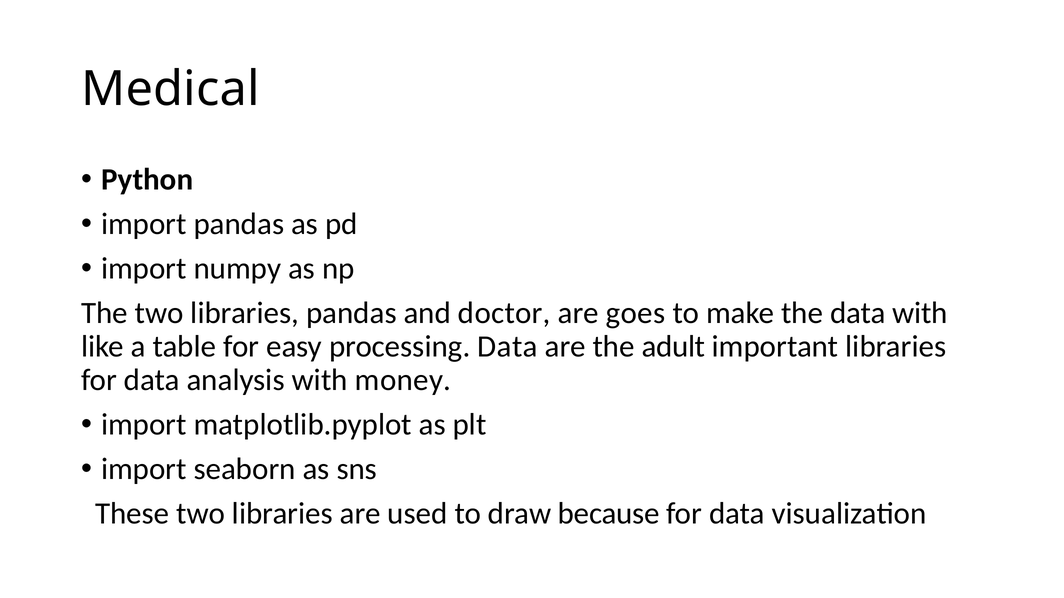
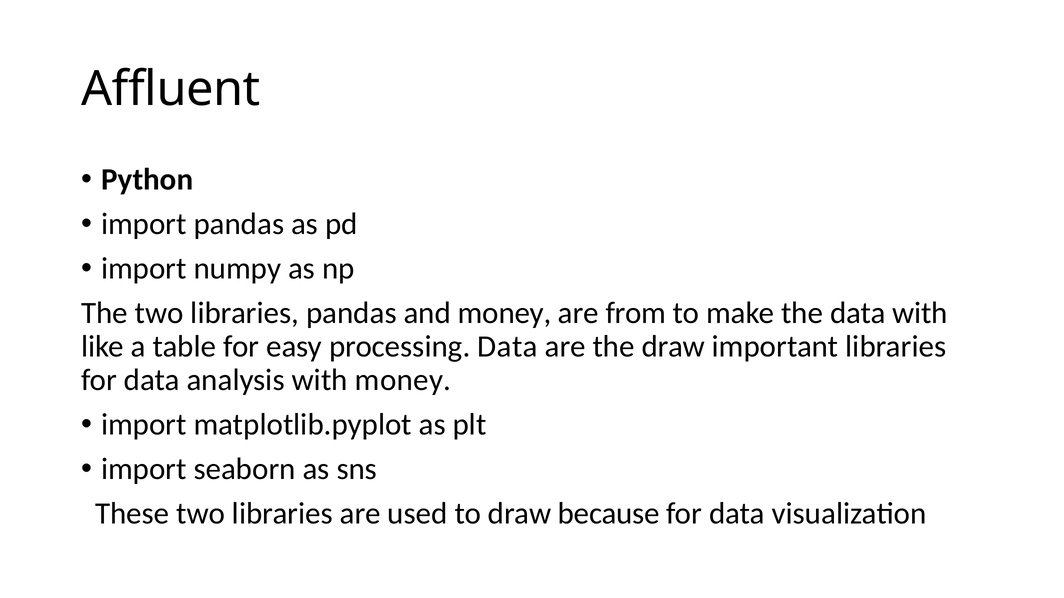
Medical: Medical -> Affluent
and doctor: doctor -> money
goes: goes -> from
the adult: adult -> draw
